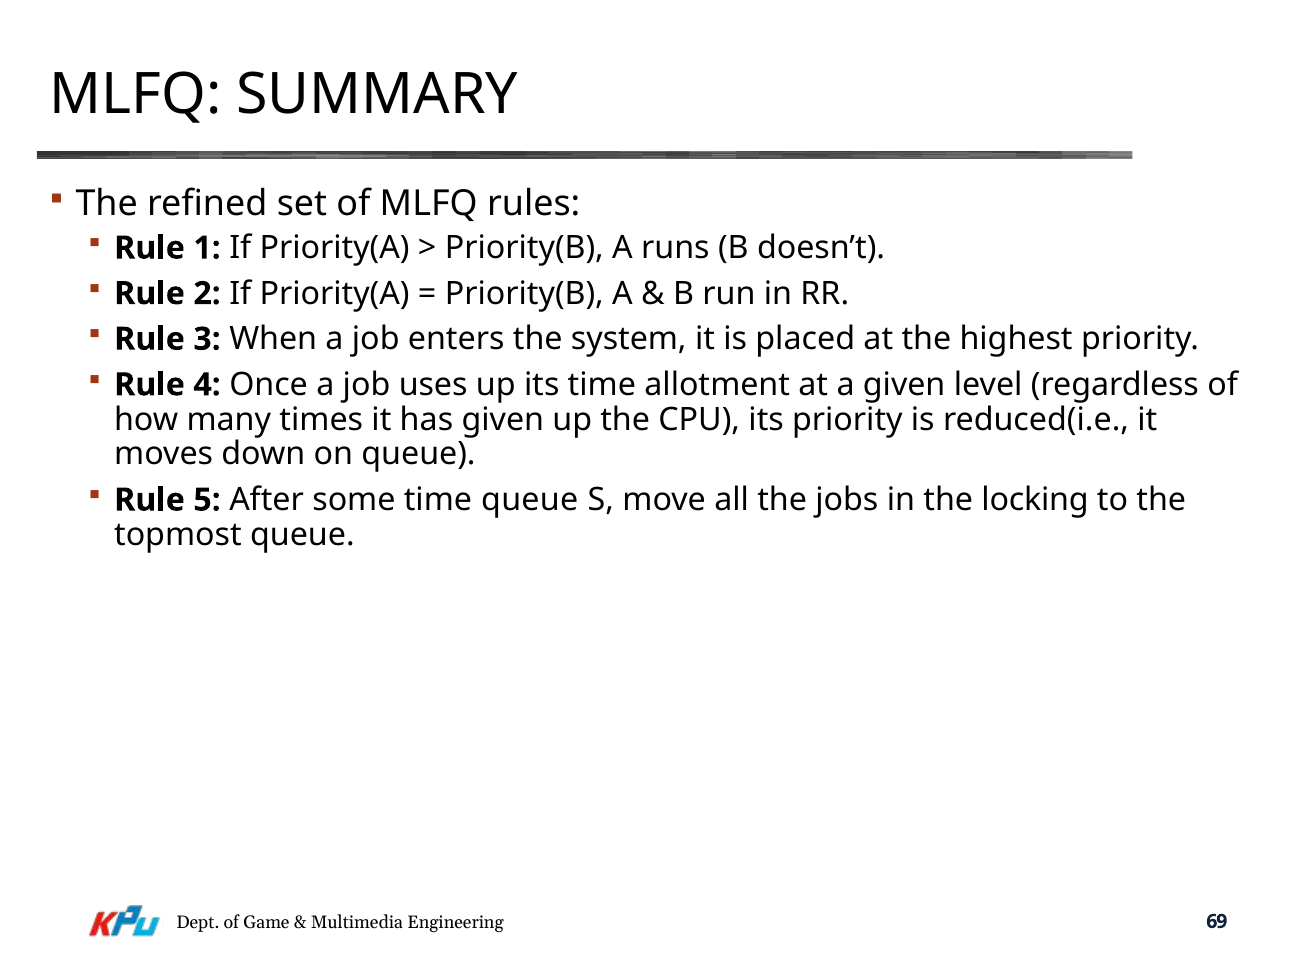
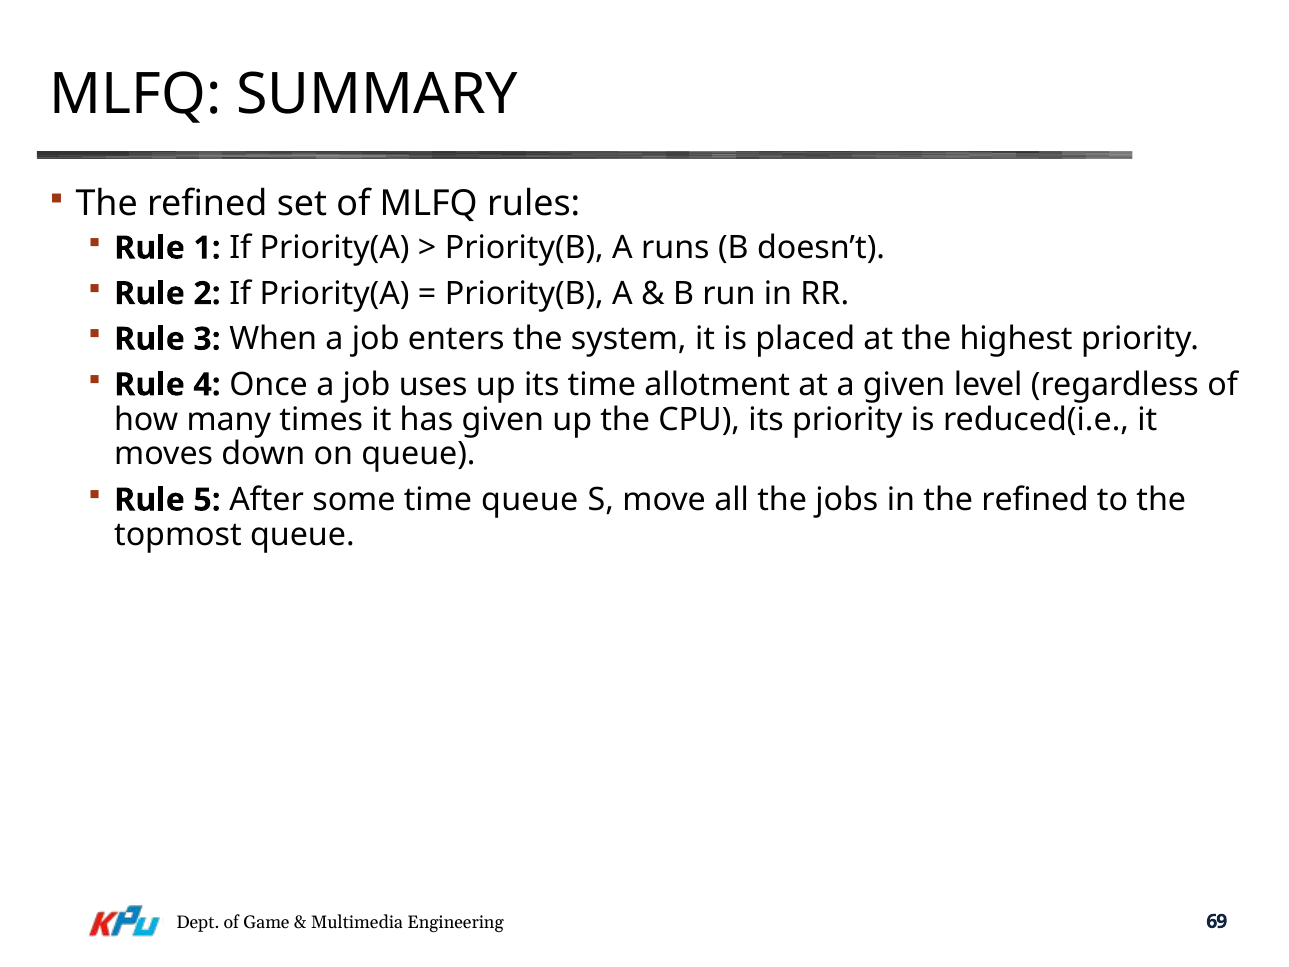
in the locking: locking -> refined
